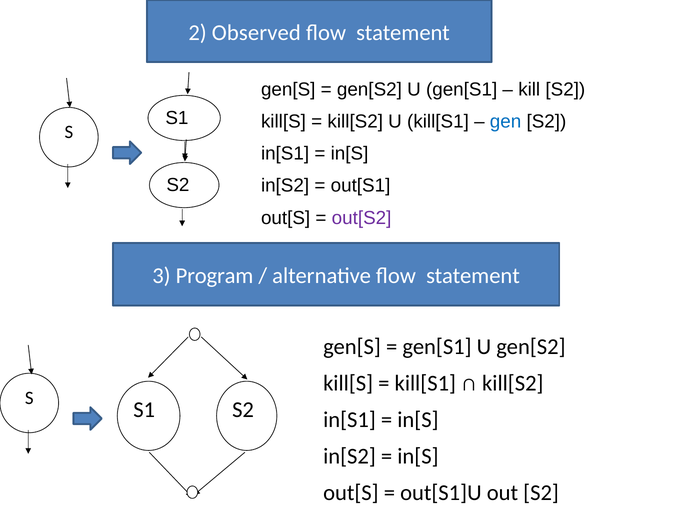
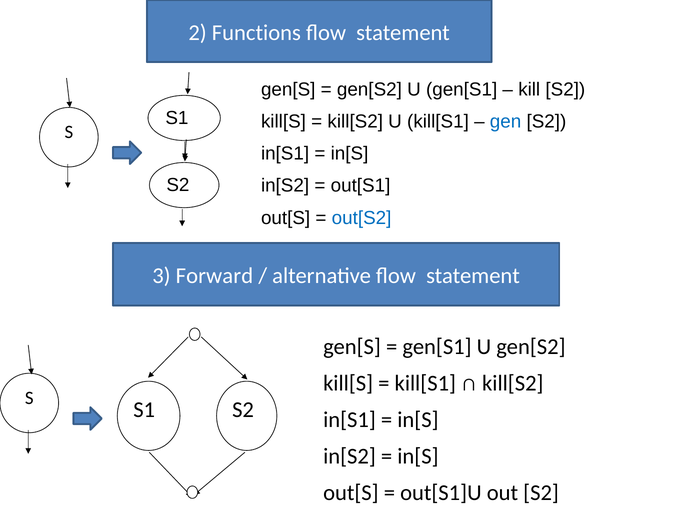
Observed: Observed -> Functions
out[S2 colour: purple -> blue
Program: Program -> Forward
